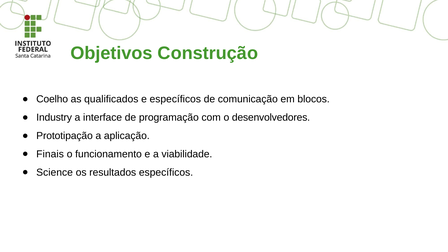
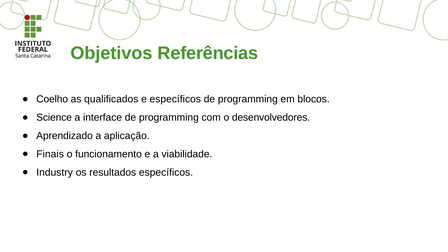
Construção: Construção -> Referências
comunicação at (248, 99): comunicação -> programming
Industry: Industry -> Science
interface de programação: programação -> programming
Prototipação: Prototipação -> Aprendizado
Science: Science -> Industry
